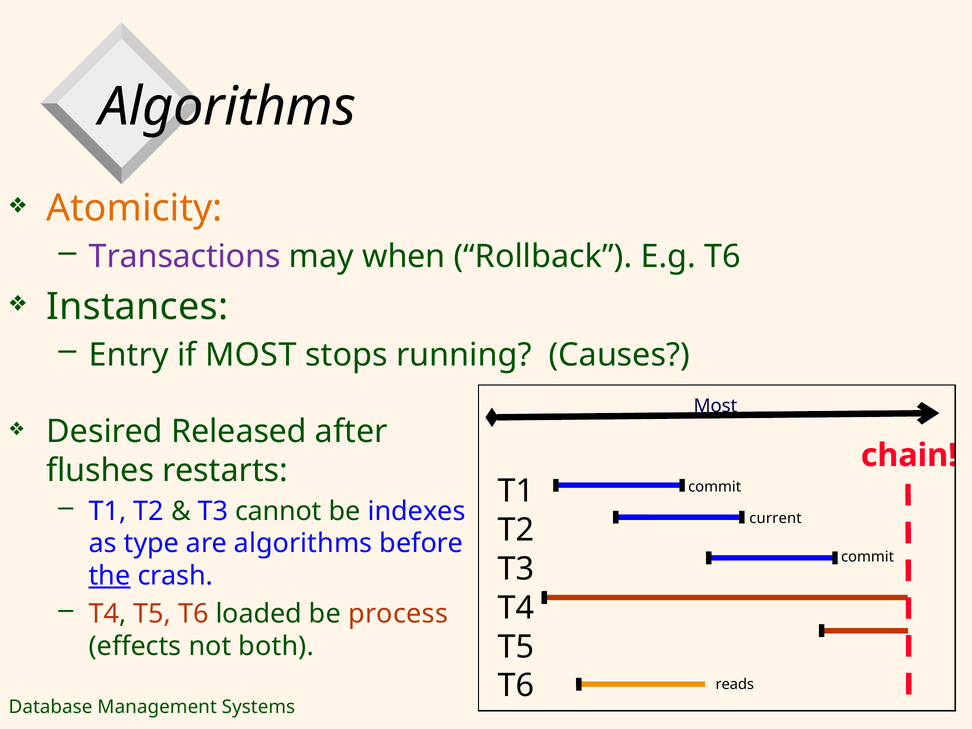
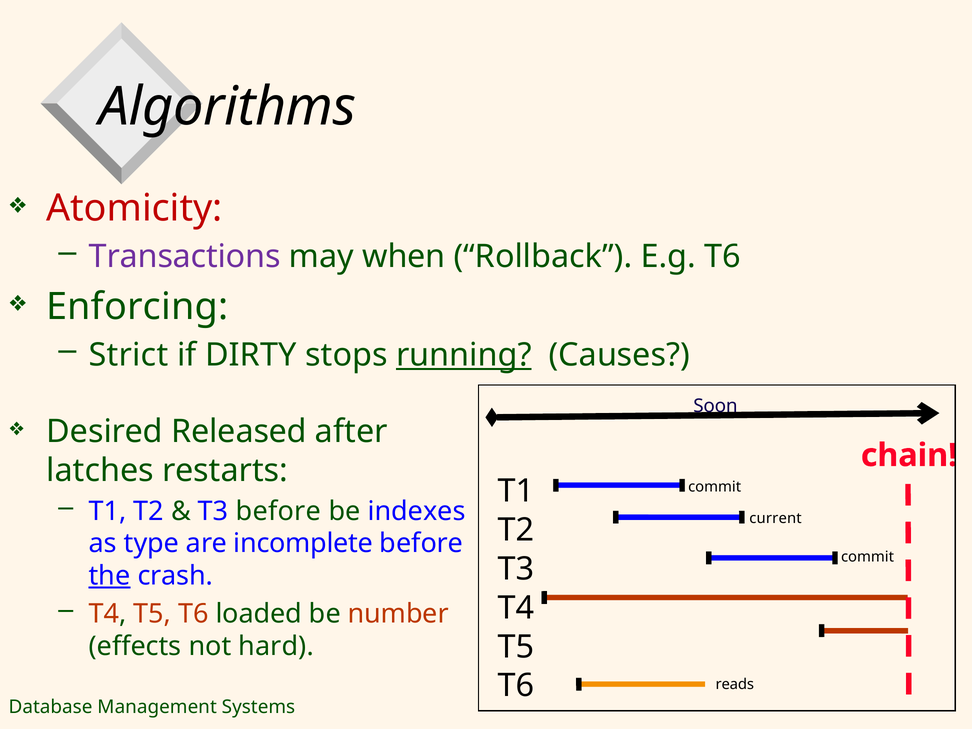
Atomicity colour: orange -> red
Instances: Instances -> Enforcing
Entry: Entry -> Strict
if MOST: MOST -> DIRTY
running underline: none -> present
Most at (715, 406): Most -> Soon
flushes: flushes -> latches
T3 cannot: cannot -> before
are algorithms: algorithms -> incomplete
process: process -> number
both: both -> hard
